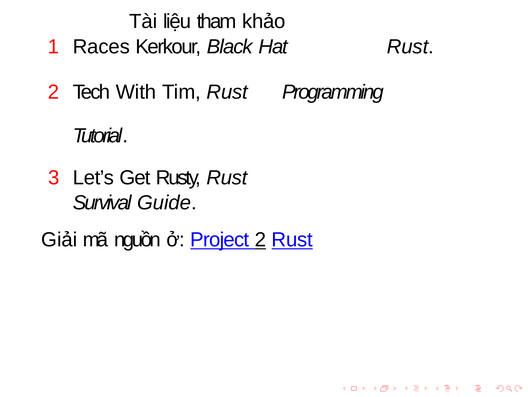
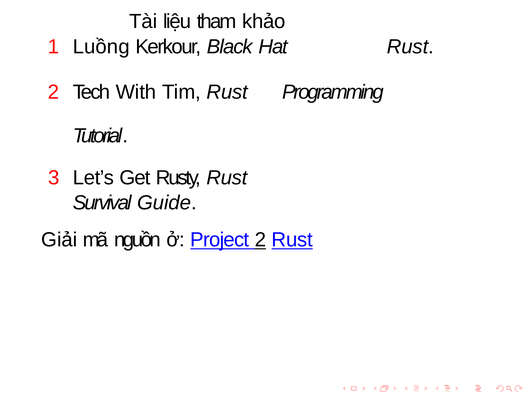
Races: Races -> Luồng
